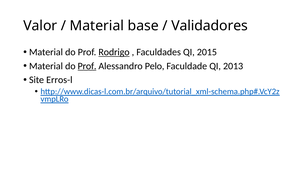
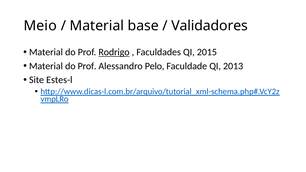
Valor: Valor -> Meio
Prof at (87, 66) underline: present -> none
Erros-l: Erros-l -> Estes-l
